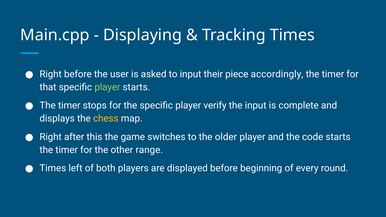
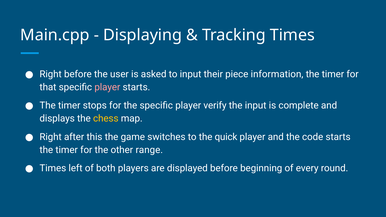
accordingly: accordingly -> information
player at (107, 87) colour: light green -> pink
older: older -> quick
